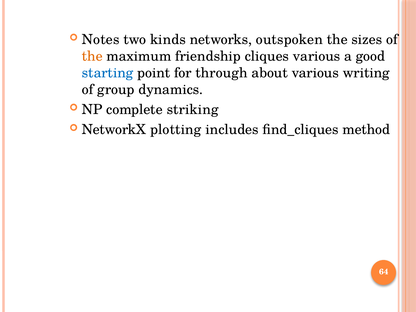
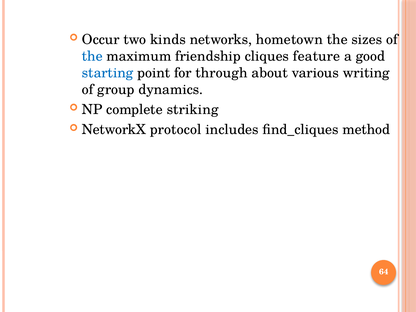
Notes: Notes -> Occur
outspoken: outspoken -> hometown
the at (92, 56) colour: orange -> blue
cliques various: various -> feature
plotting: plotting -> protocol
